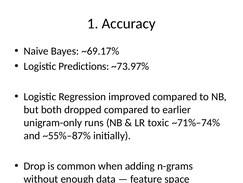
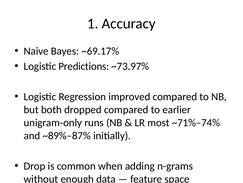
toxic: toxic -> most
~55%–87%: ~55%–87% -> ~89%–87%
